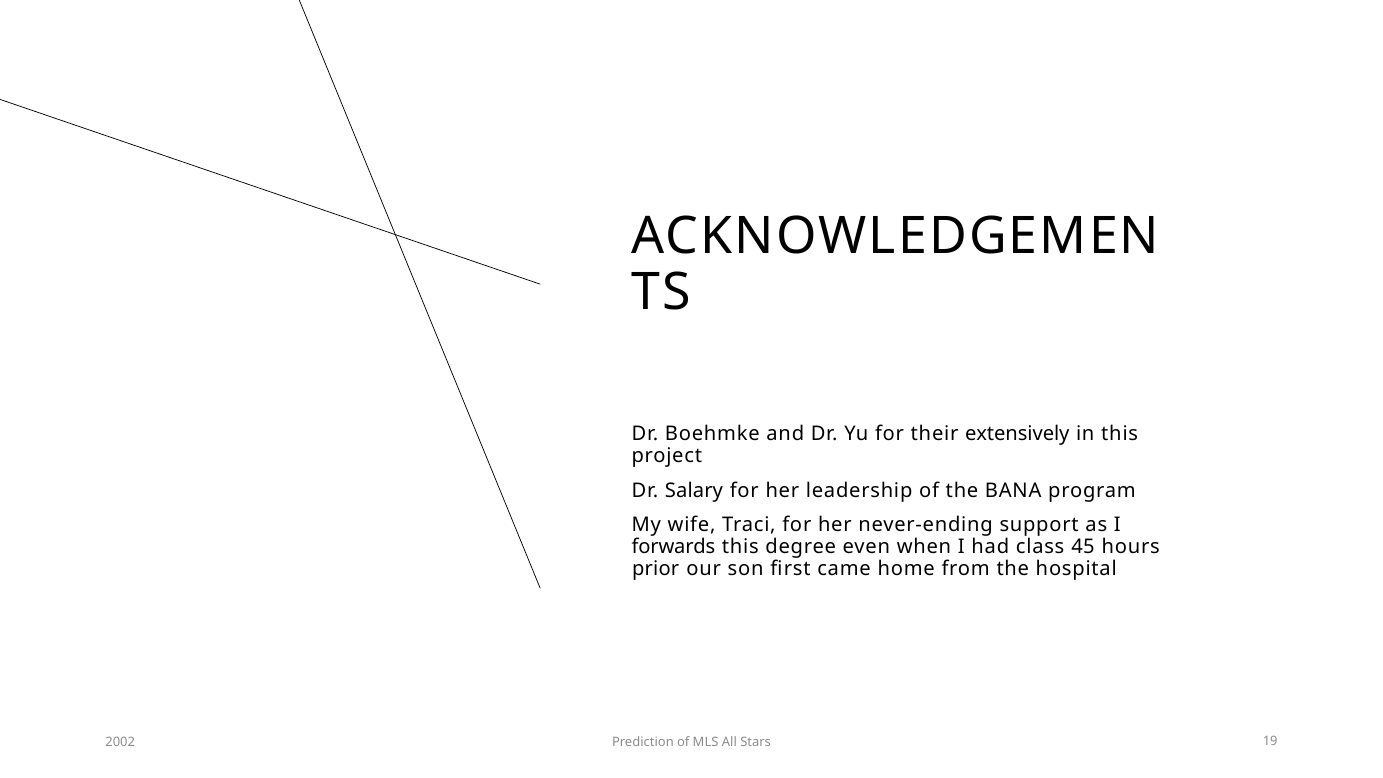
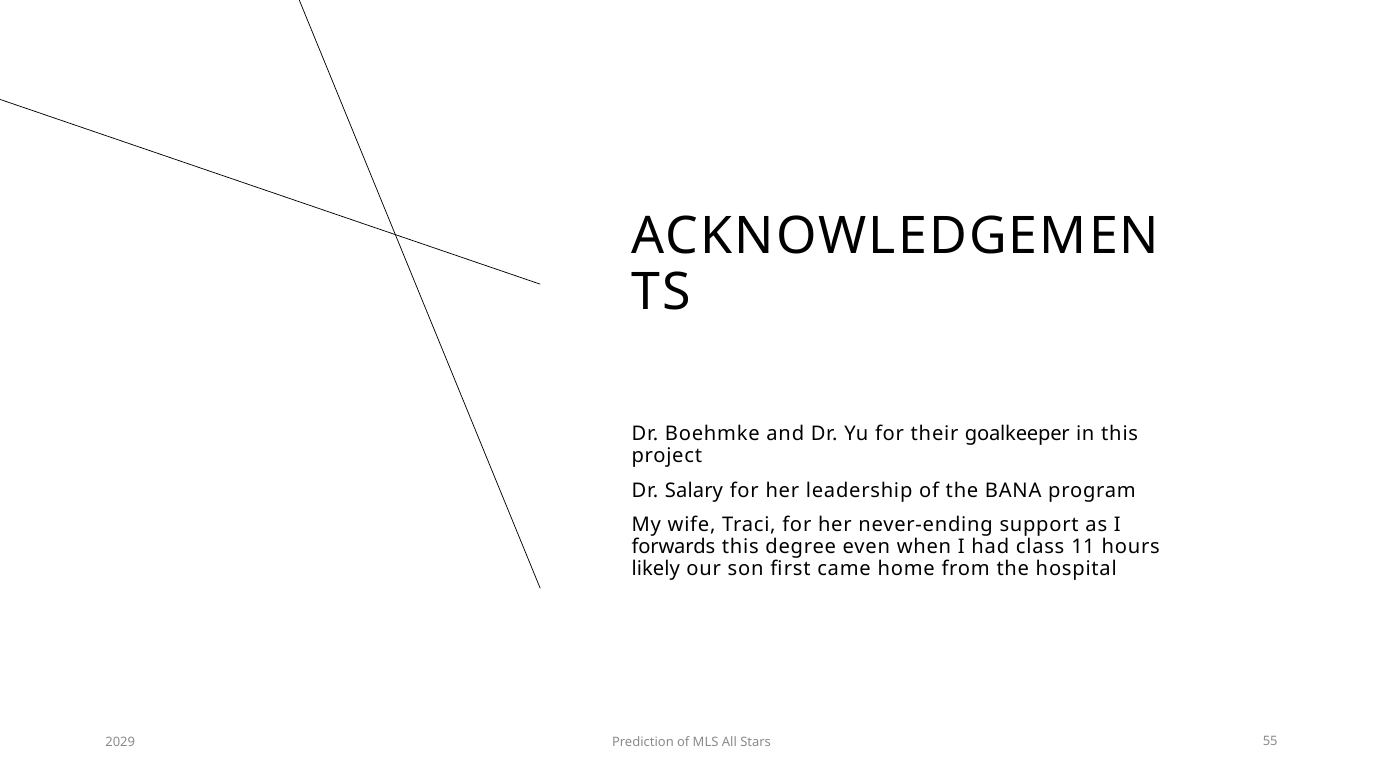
extensively: extensively -> goalkeeper
45: 45 -> 11
prior: prior -> likely
2002: 2002 -> 2029
19: 19 -> 55
